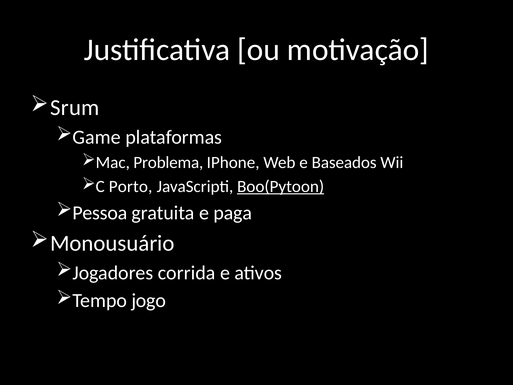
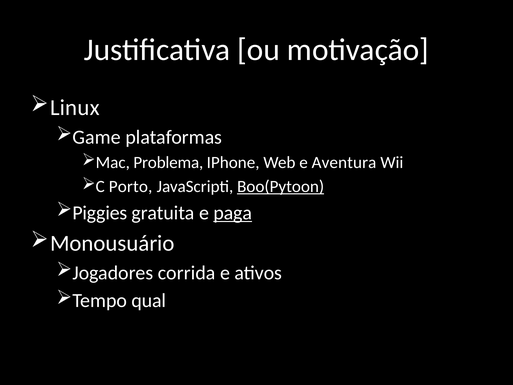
Srum: Srum -> Linux
Baseados: Baseados -> Aventura
Pessoa: Pessoa -> Piggies
paga underline: none -> present
jogo: jogo -> qual
